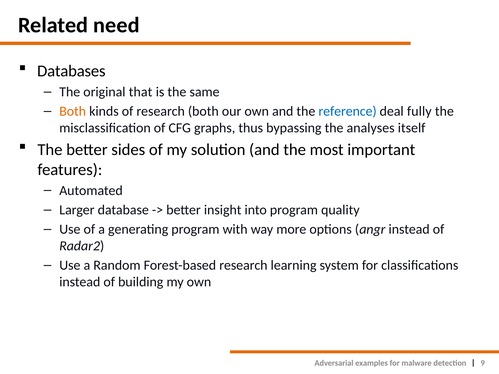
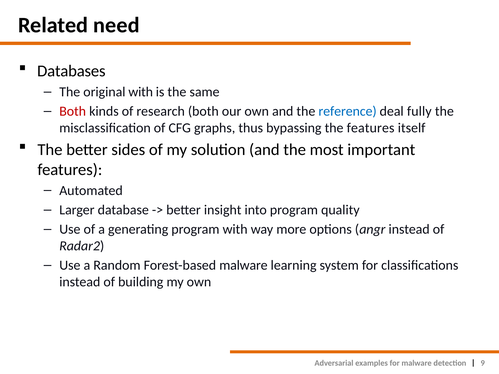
original that: that -> with
Both at (73, 111) colour: orange -> red
the analyses: analyses -> features
Forest-based research: research -> malware
